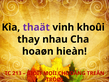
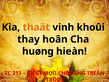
thaät colour: purple -> orange
nhau: nhau -> hoân
hoaøn: hoaøn -> huøng
